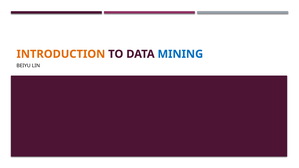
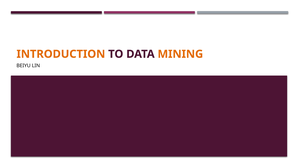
MINING colour: blue -> orange
